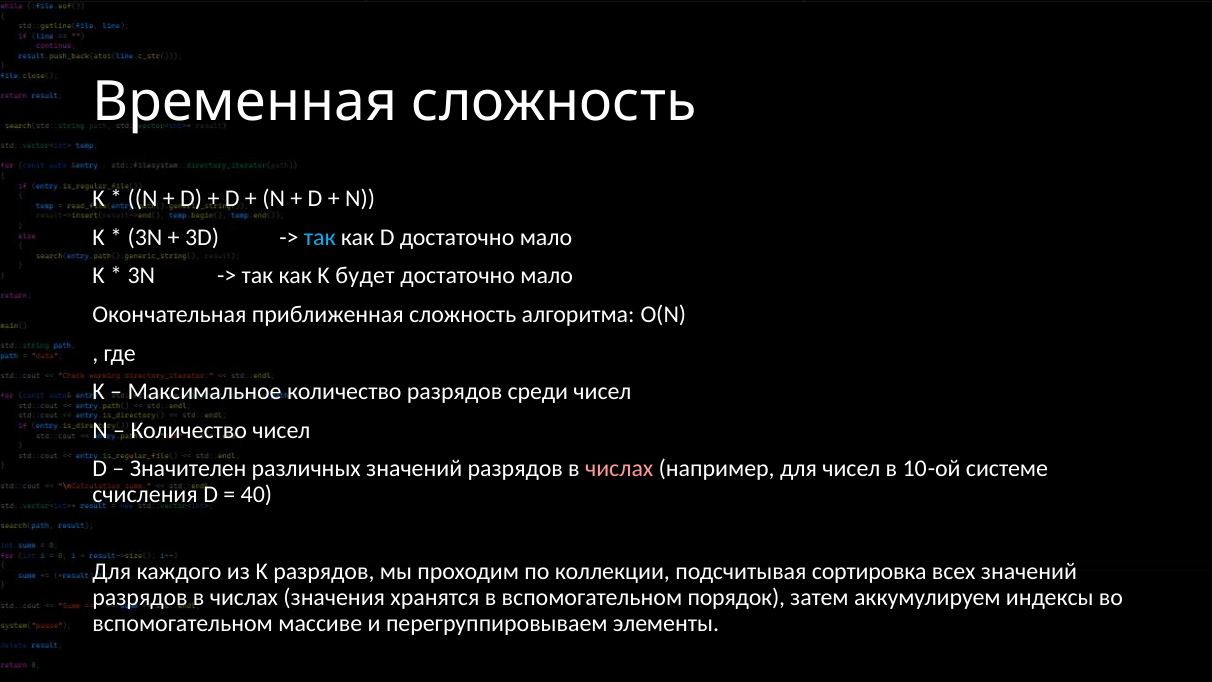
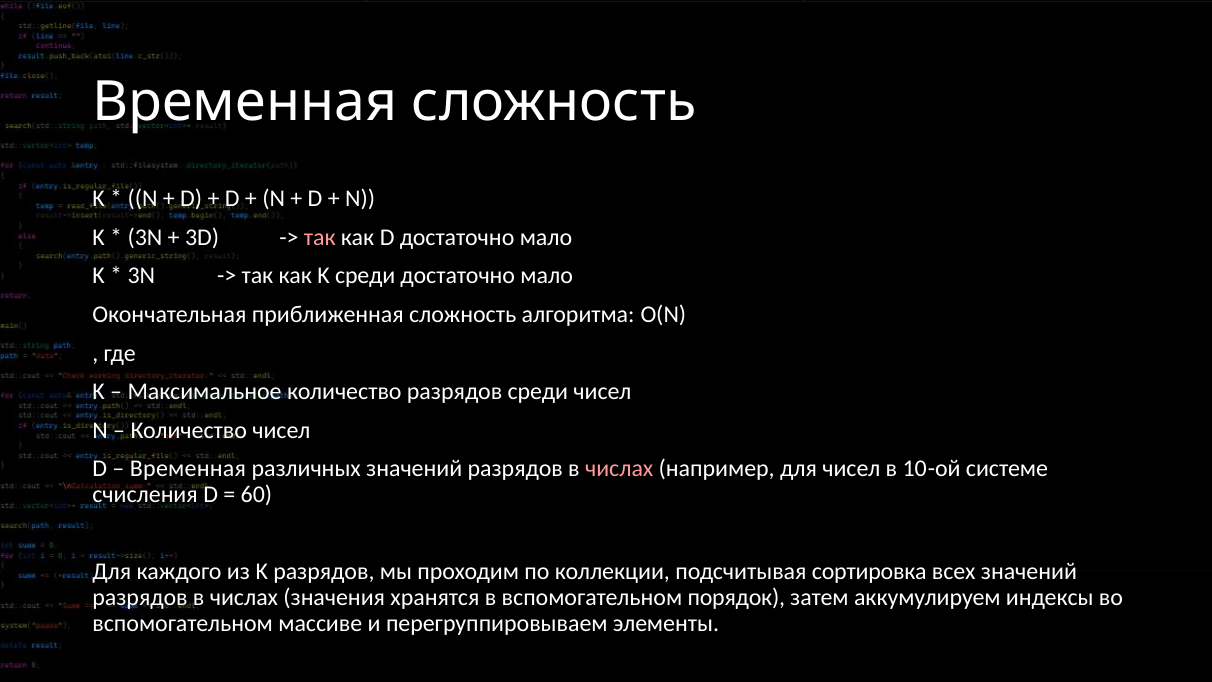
так at (320, 237) colour: light blue -> pink
K будет: будет -> среди
Значителен at (188, 469): Значителен -> Временная
40: 40 -> 60
